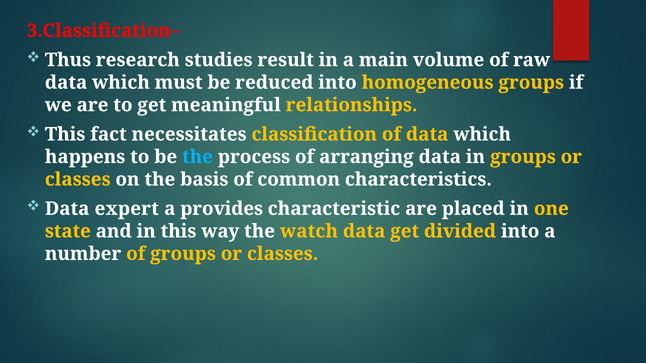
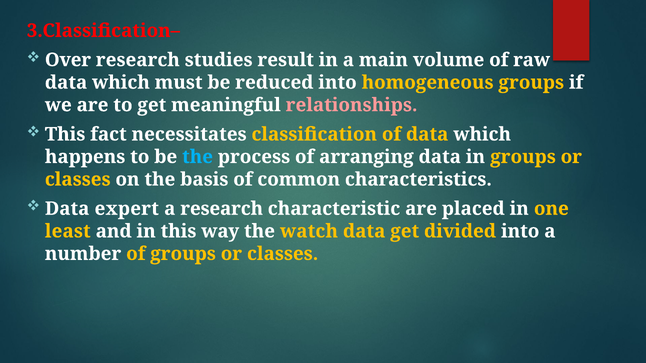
Thus: Thus -> Over
relationships colour: yellow -> pink
a provides: provides -> research
state: state -> least
